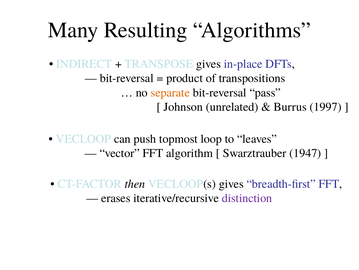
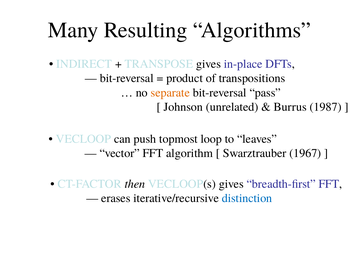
1997: 1997 -> 1987
1947: 1947 -> 1967
distinction colour: purple -> blue
